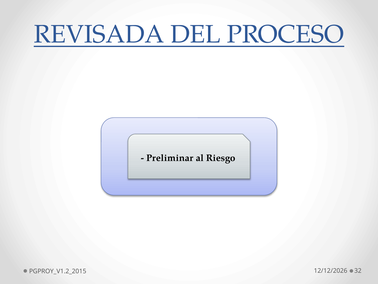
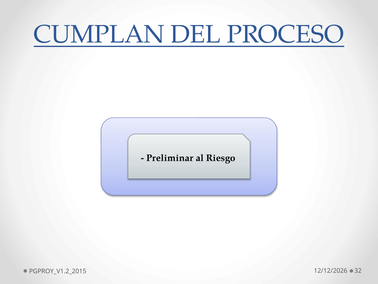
REVISADA: REVISADA -> CUMPLAN
